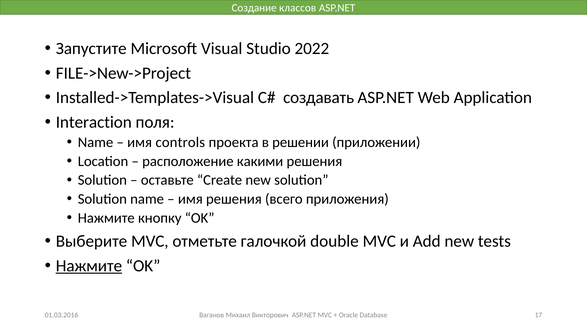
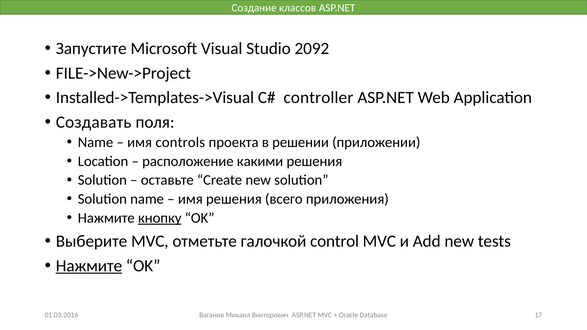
2022: 2022 -> 2092
создавать: создавать -> controller
Interaction: Interaction -> Создавать
кнопку underline: none -> present
double: double -> control
